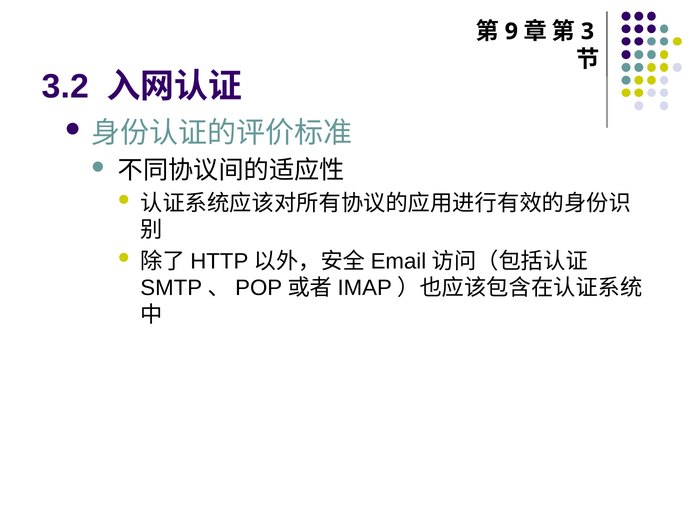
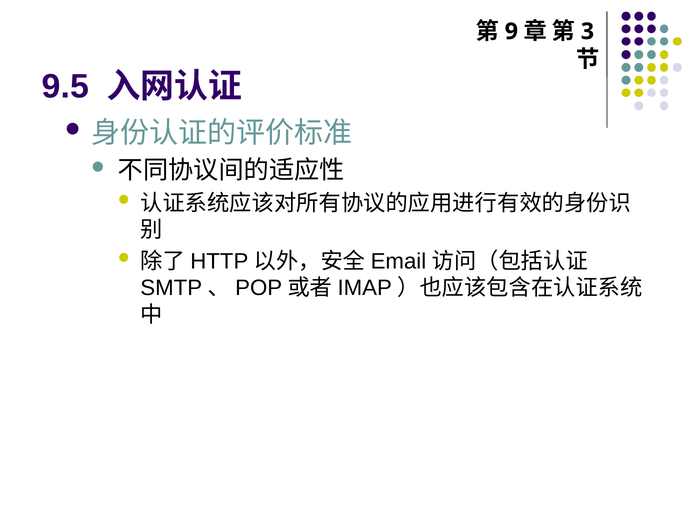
3.2: 3.2 -> 9.5
